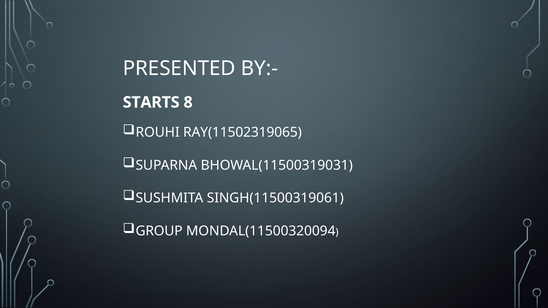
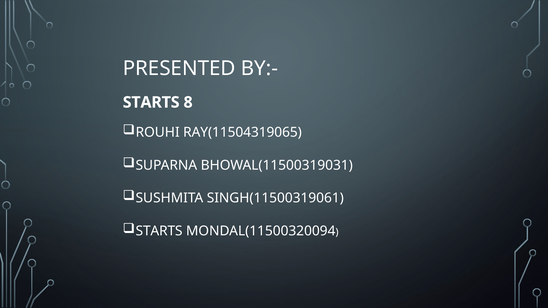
RAY(11502319065: RAY(11502319065 -> RAY(11504319065
GROUP at (159, 231): GROUP -> STARTS
